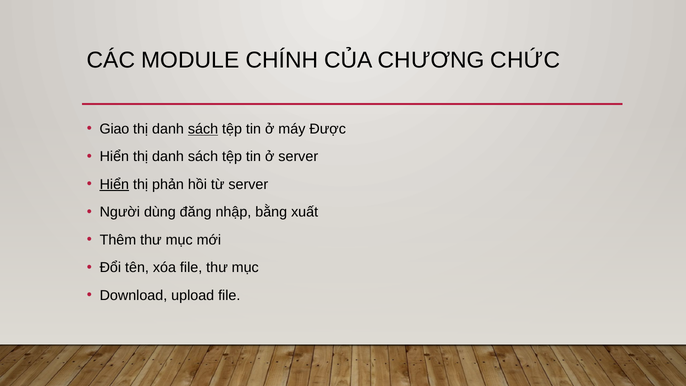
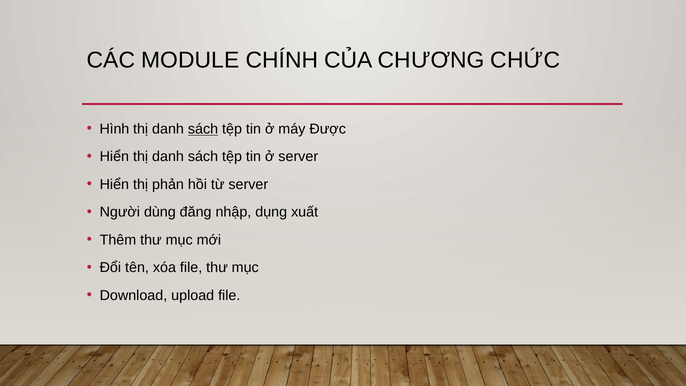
Giao: Giao -> Hình
Hiển at (114, 184) underline: present -> none
bằng: bằng -> dụng
